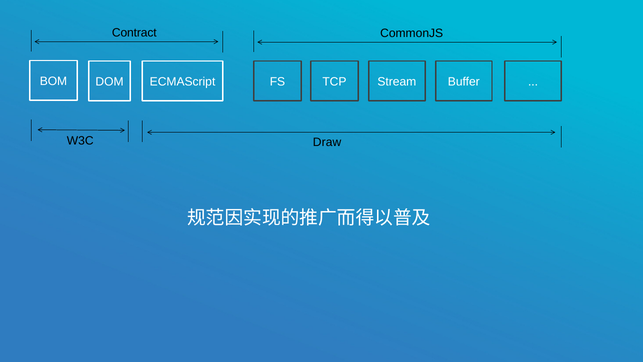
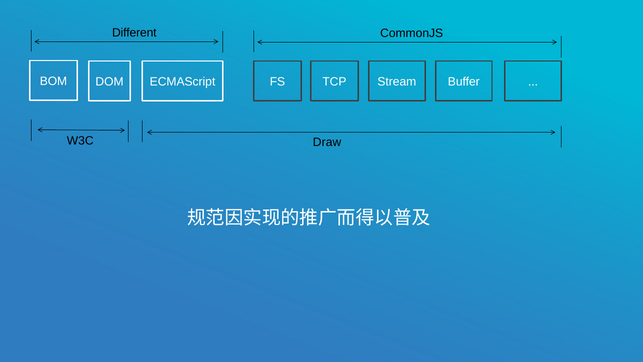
Contract: Contract -> Different
